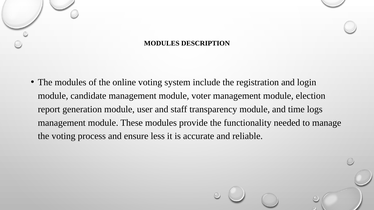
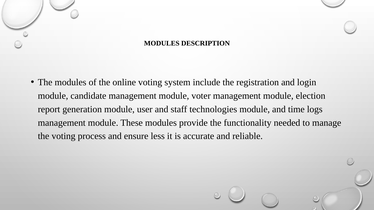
transparency: transparency -> technologies
